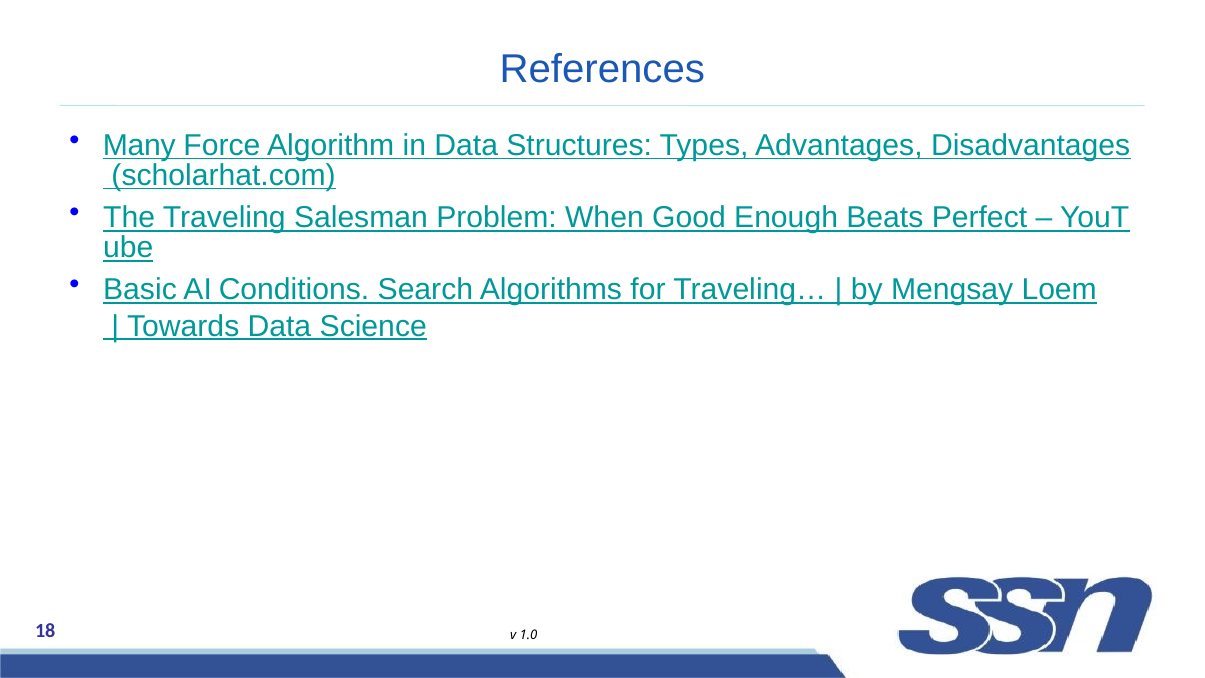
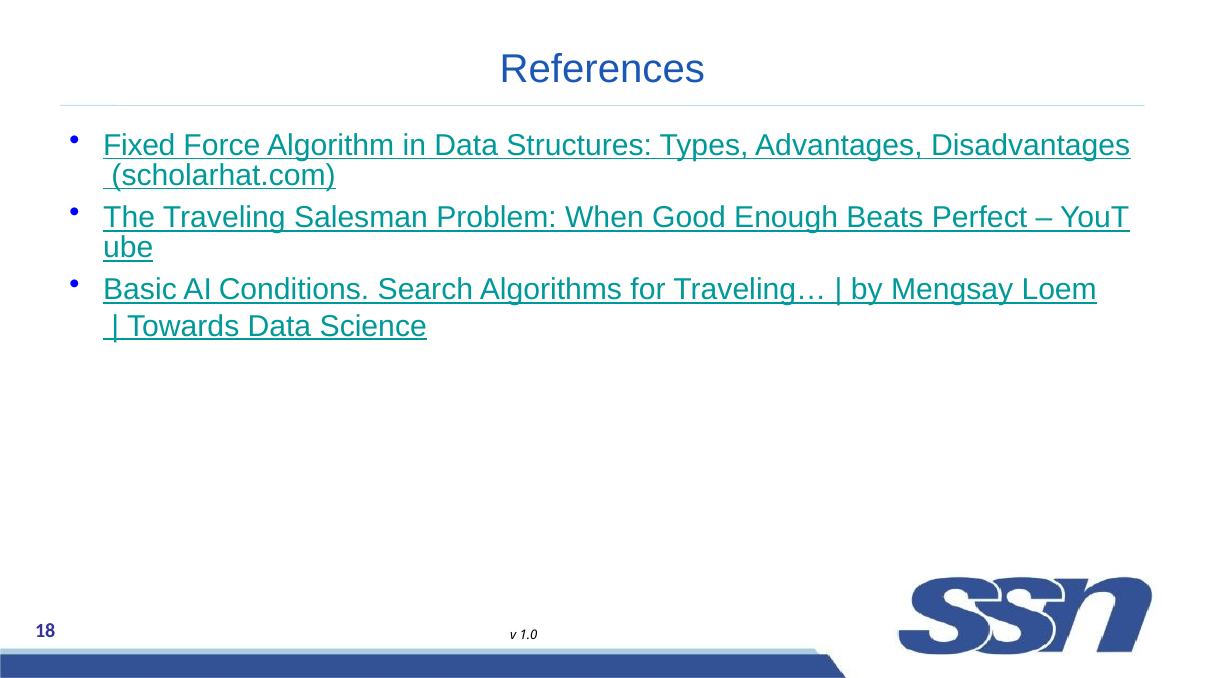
Many: Many -> Fixed
